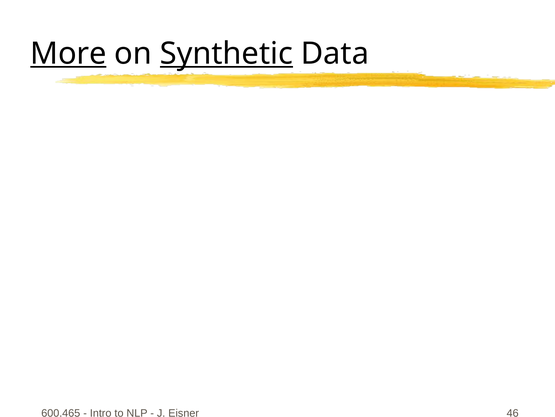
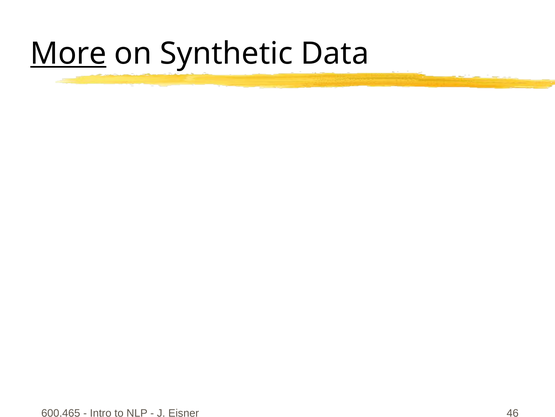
Synthetic underline: present -> none
